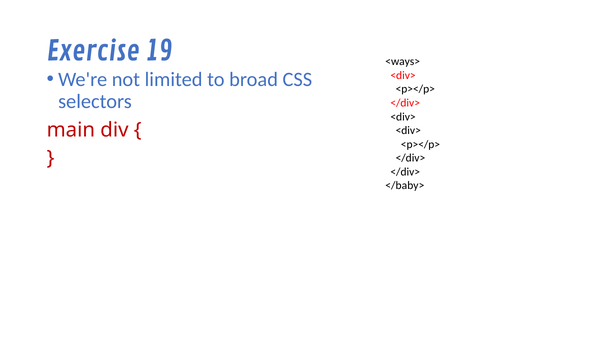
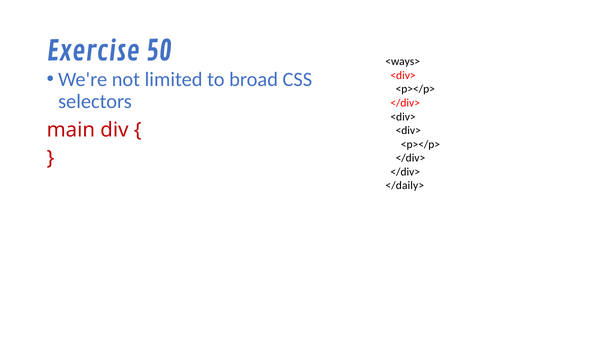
19: 19 -> 50
</baby>: </baby> -> </daily>
